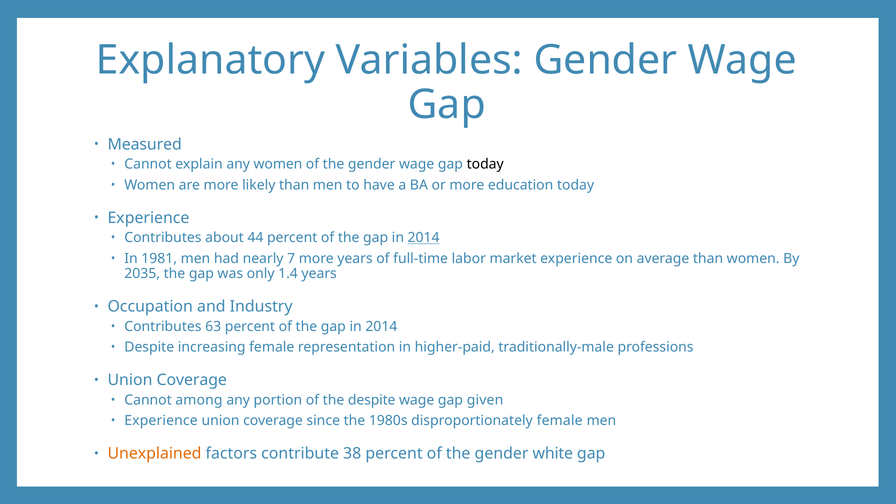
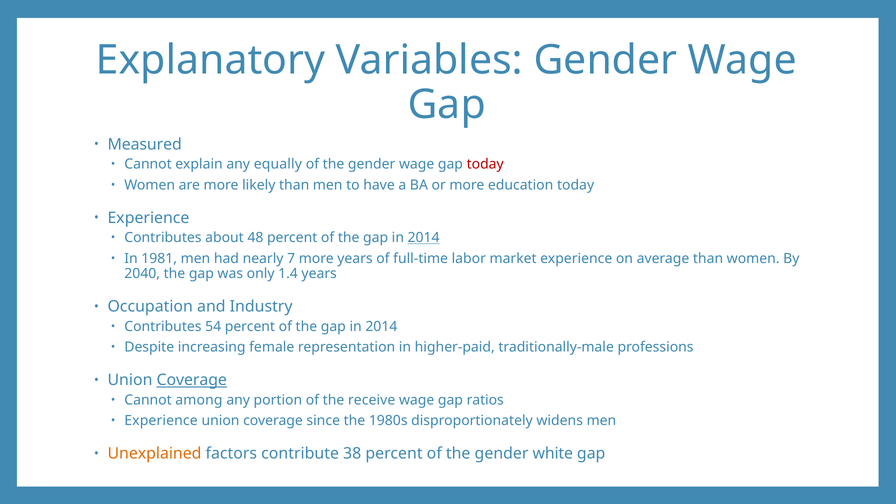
any women: women -> equally
today at (485, 164) colour: black -> red
44: 44 -> 48
2035: 2035 -> 2040
63: 63 -> 54
Coverage at (192, 380) underline: none -> present
the despite: despite -> receive
given: given -> ratios
disproportionately female: female -> widens
